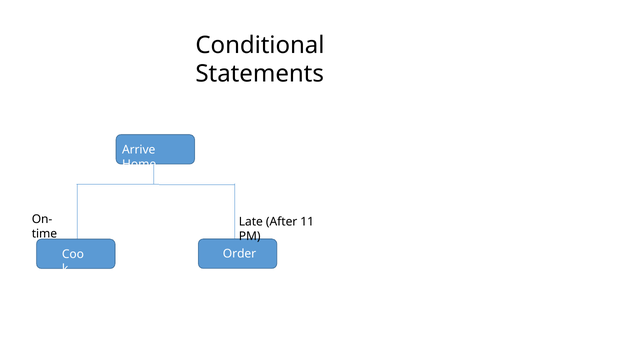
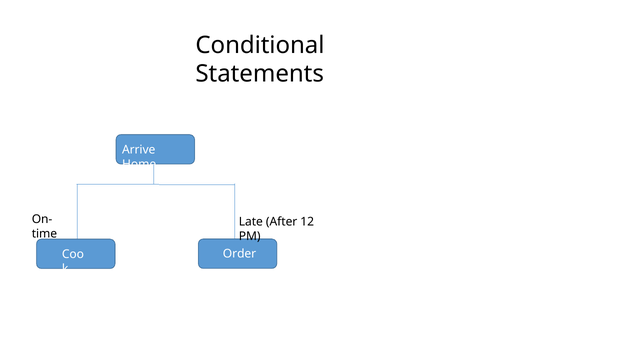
11: 11 -> 12
